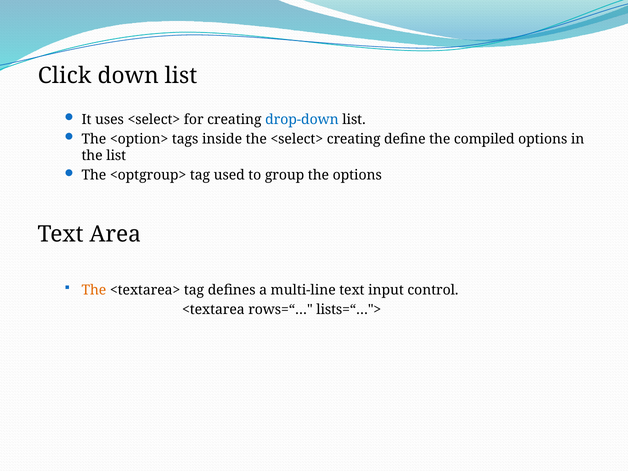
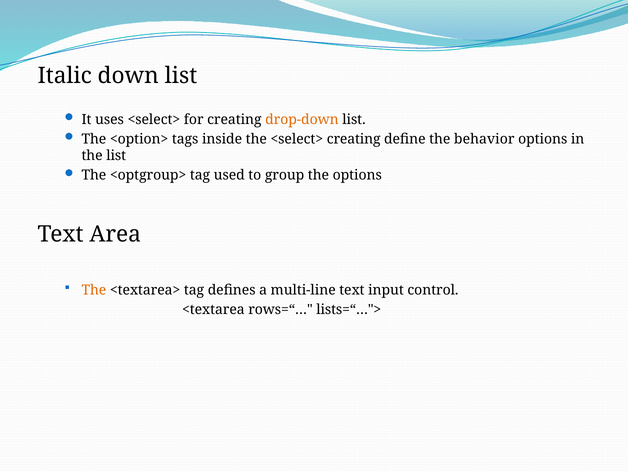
Click: Click -> Italic
drop-down colour: blue -> orange
compiled: compiled -> behavior
